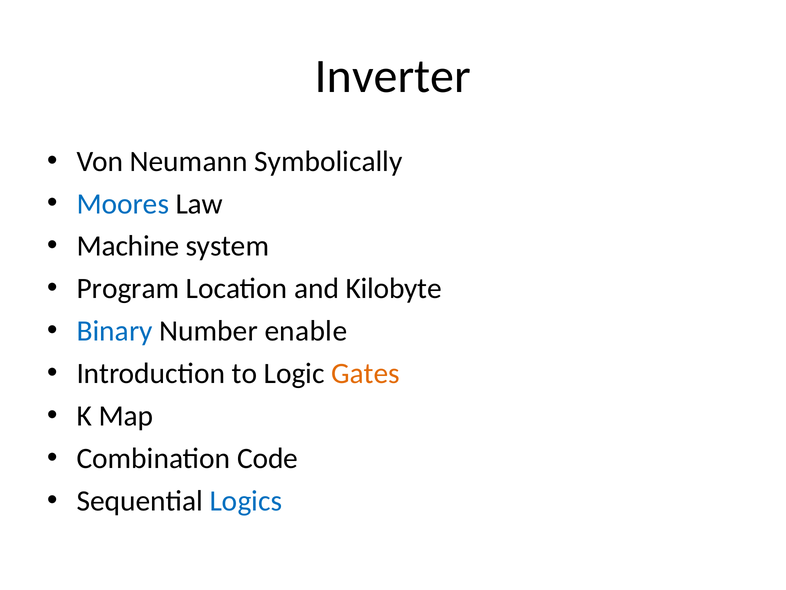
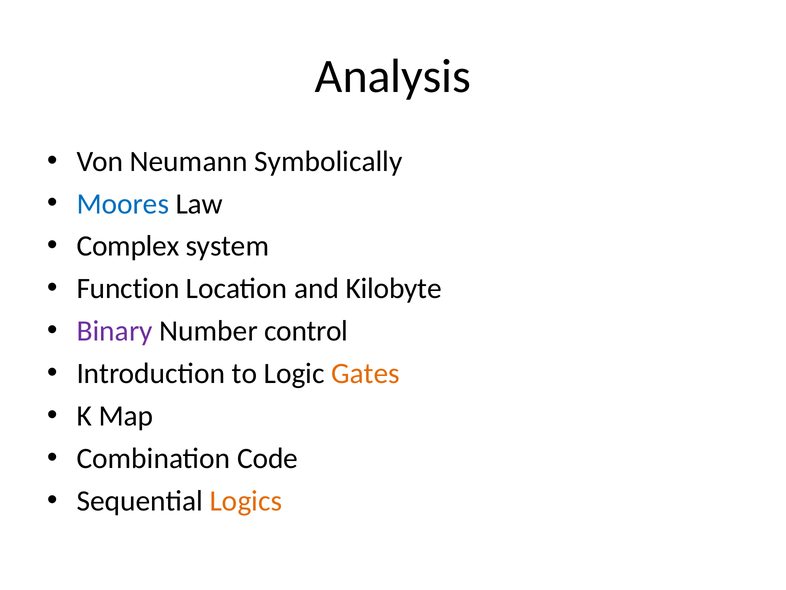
Inverter: Inverter -> Analysis
Machine: Machine -> Complex
Program: Program -> Function
Binary colour: blue -> purple
enable: enable -> control
Logics colour: blue -> orange
